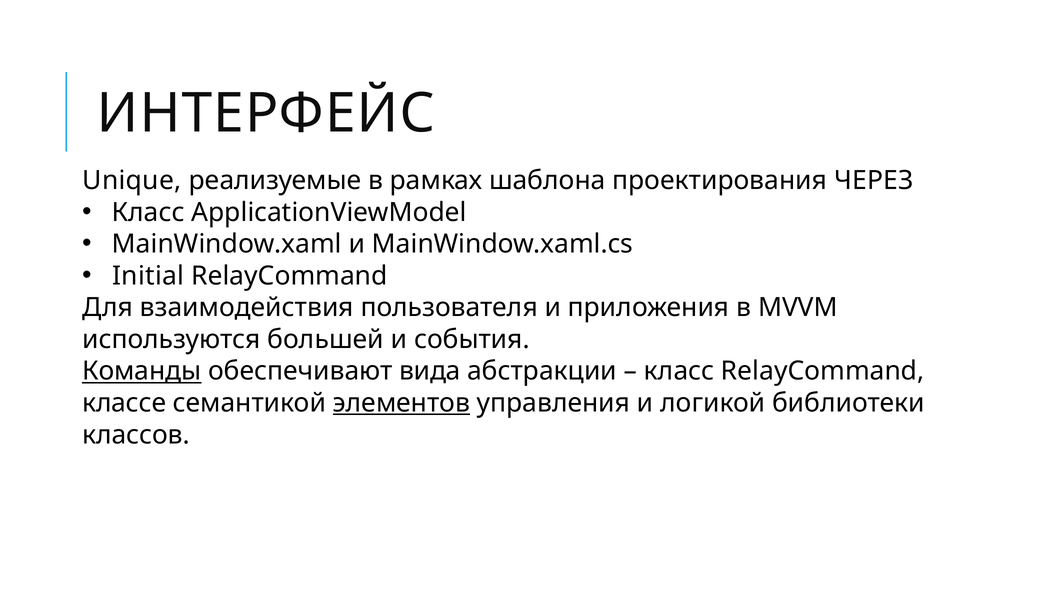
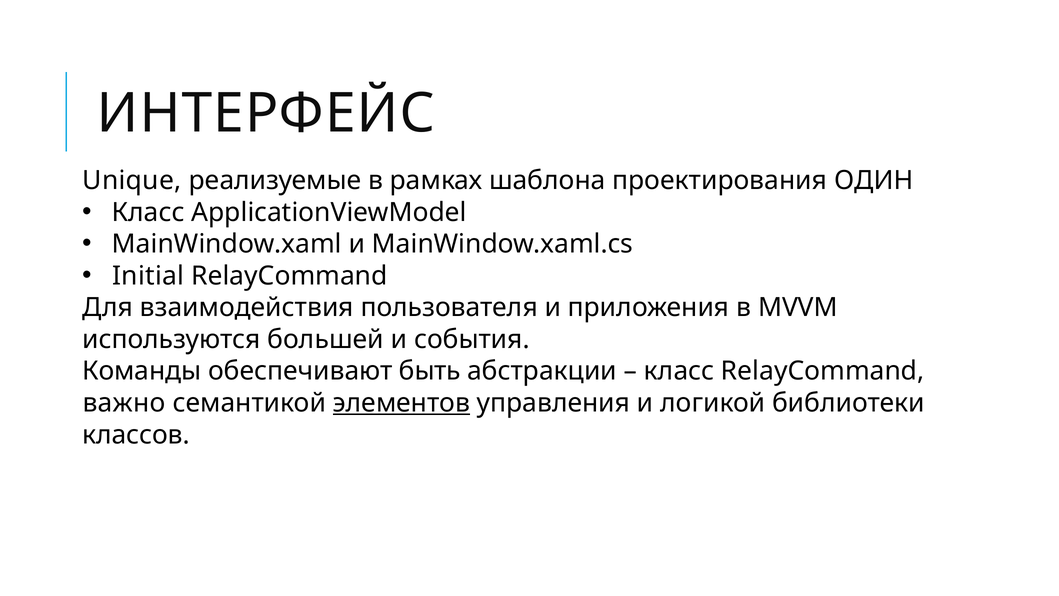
ЧЕРЕЗ: ЧЕРЕЗ -> ОДИН
Команды underline: present -> none
вида: вида -> быть
классе: классе -> важно
